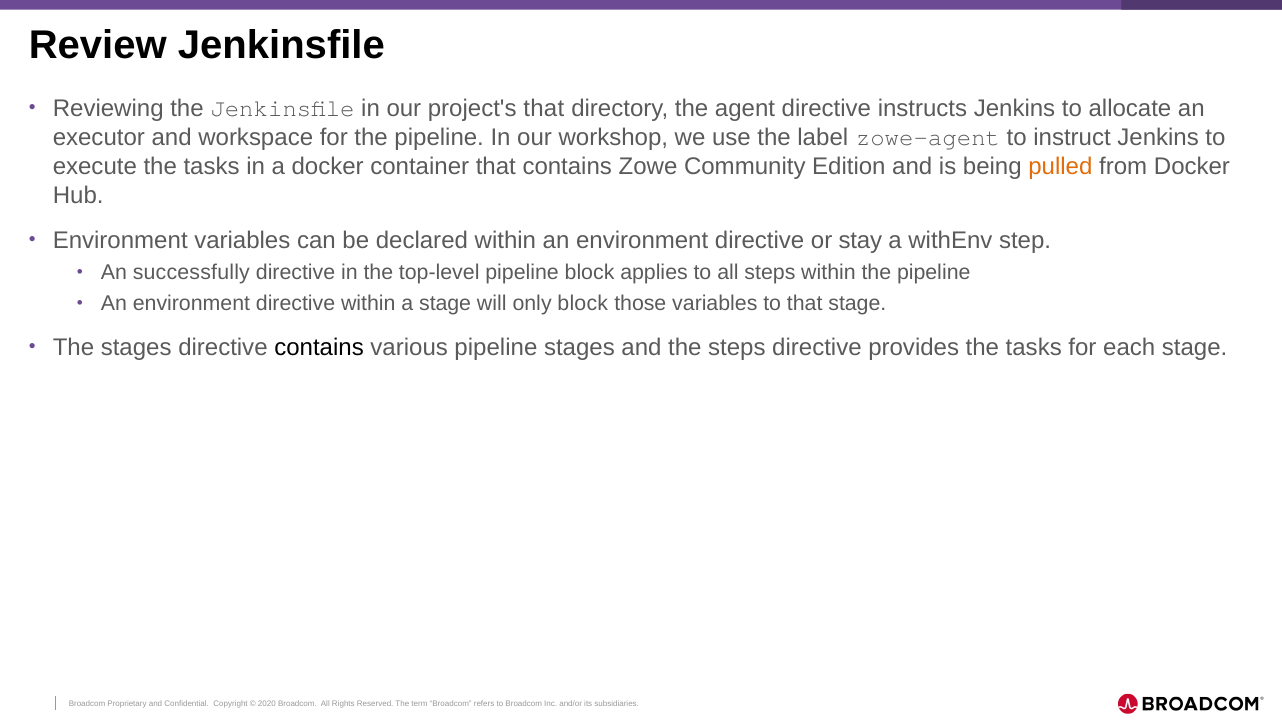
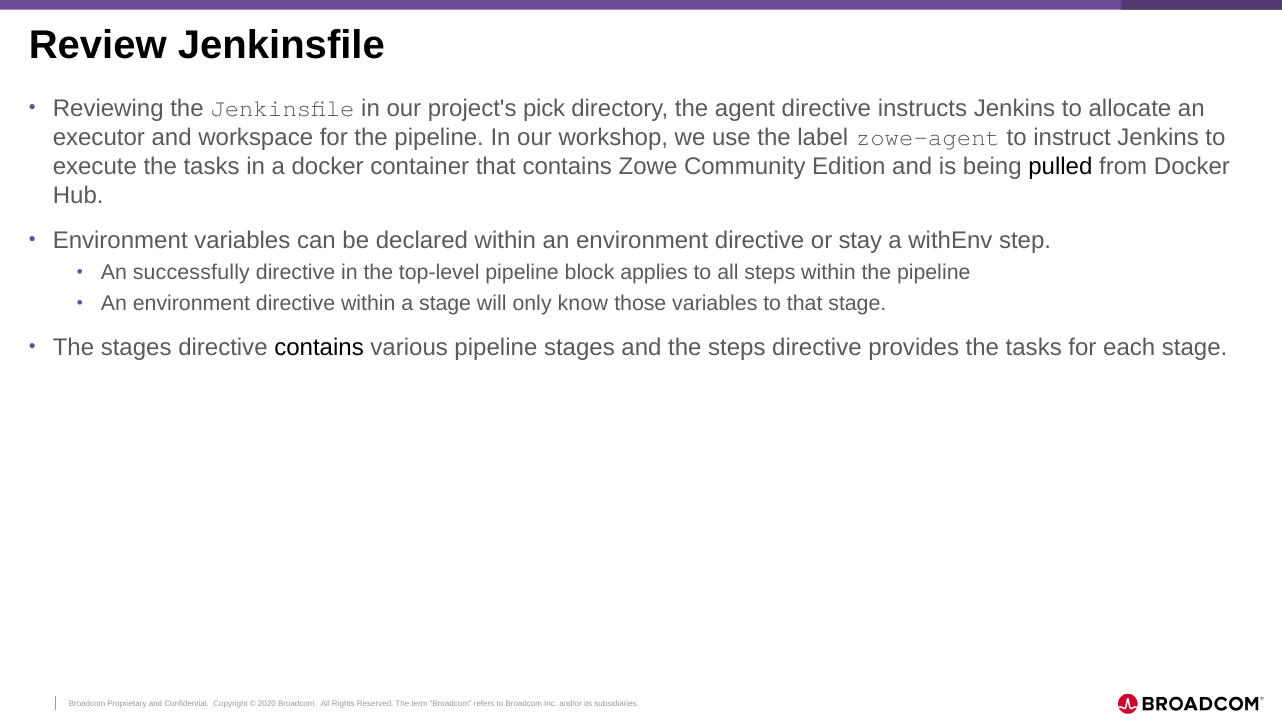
project's that: that -> pick
pulled colour: orange -> black
only block: block -> know
